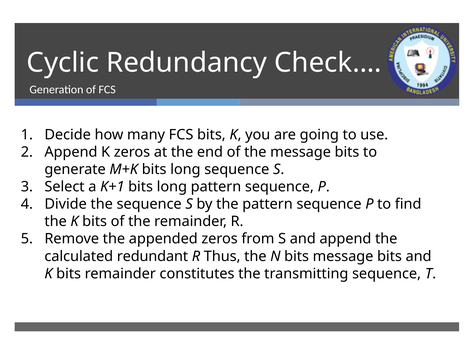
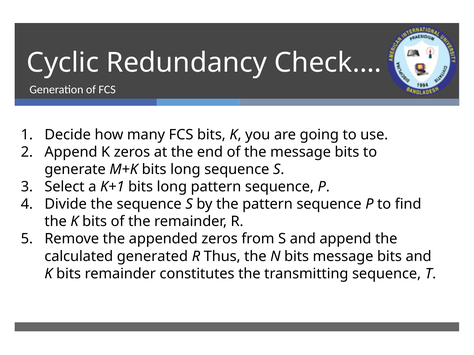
redundant: redundant -> generated
